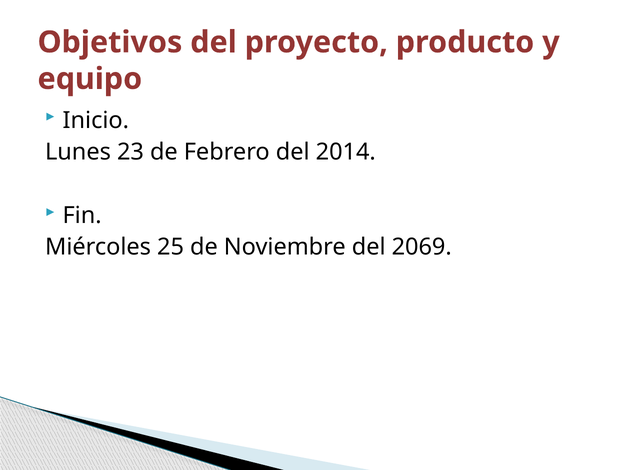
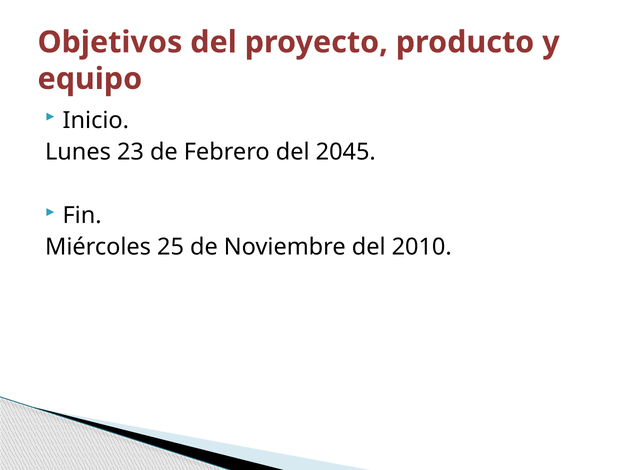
2014: 2014 -> 2045
2069: 2069 -> 2010
